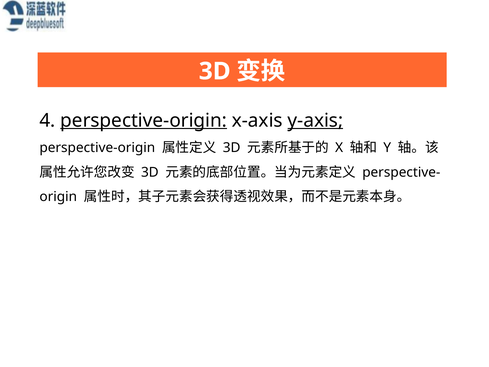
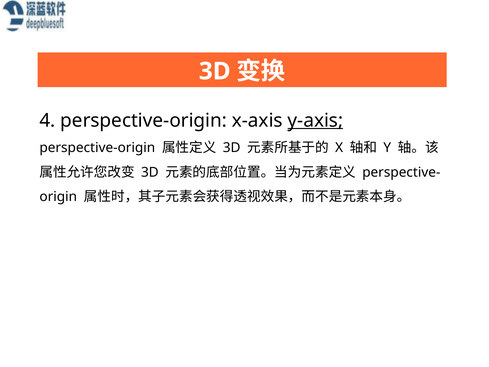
perspective-origin at (144, 120) underline: present -> none
